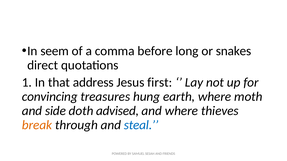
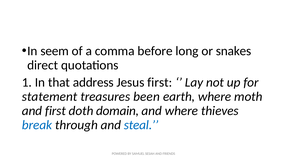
convincing: convincing -> statement
hung: hung -> been
and side: side -> first
advised: advised -> domain
break colour: orange -> blue
